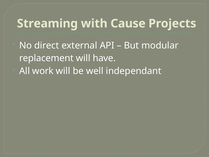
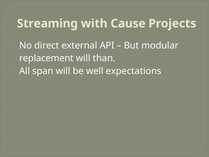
have: have -> than
work: work -> span
independant: independant -> expectations
